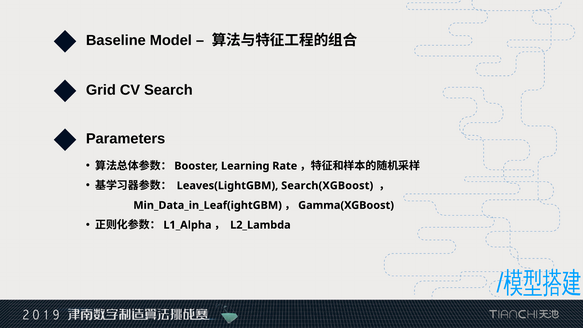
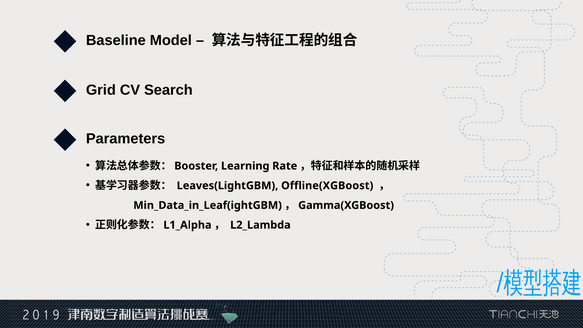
Search(XGBoost: Search(XGBoost -> Offline(XGBoost
